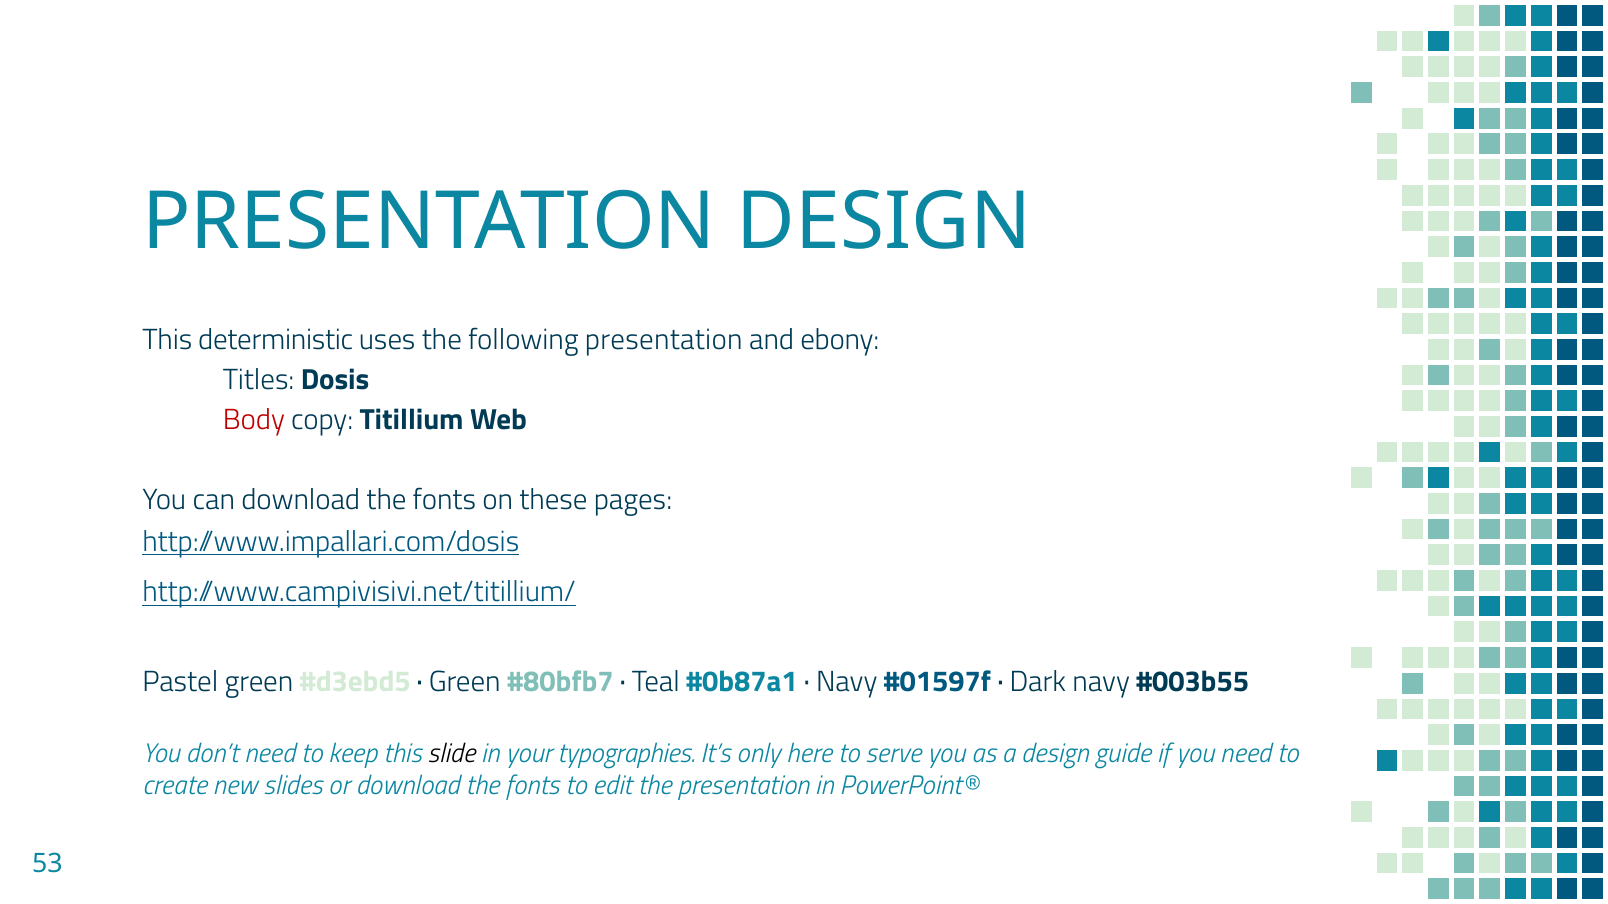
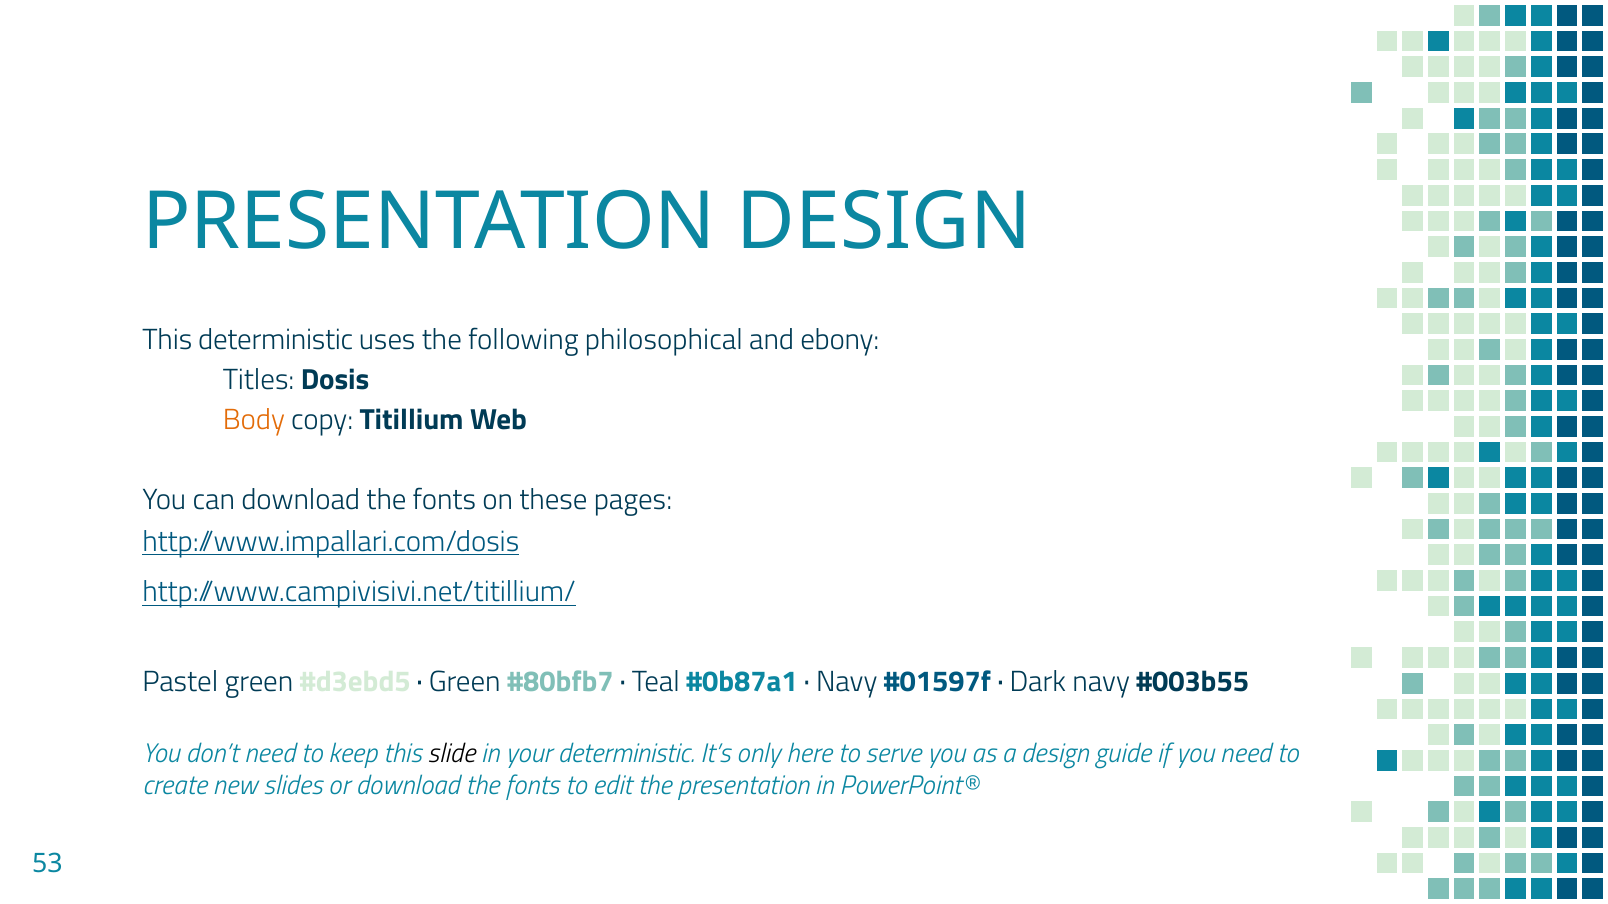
following presentation: presentation -> philosophical
Body colour: red -> orange
your typographies: typographies -> deterministic
